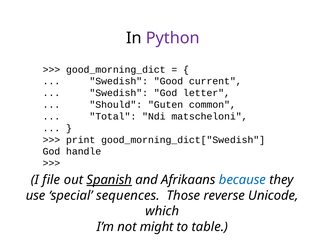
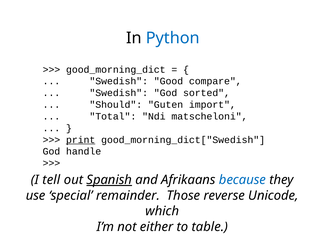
Python colour: purple -> blue
current: current -> compare
letter: letter -> sorted
common: common -> import
print underline: none -> present
file: file -> tell
sequences: sequences -> remainder
might: might -> either
